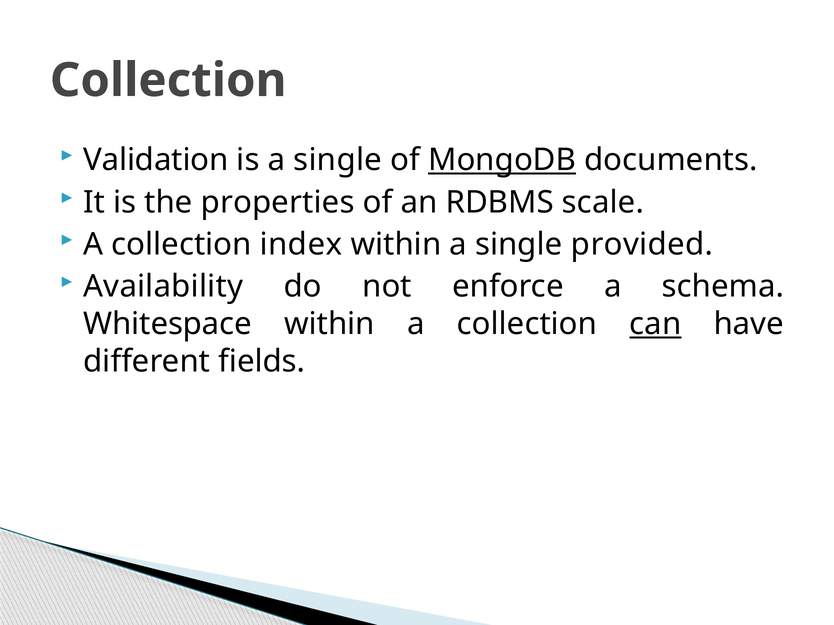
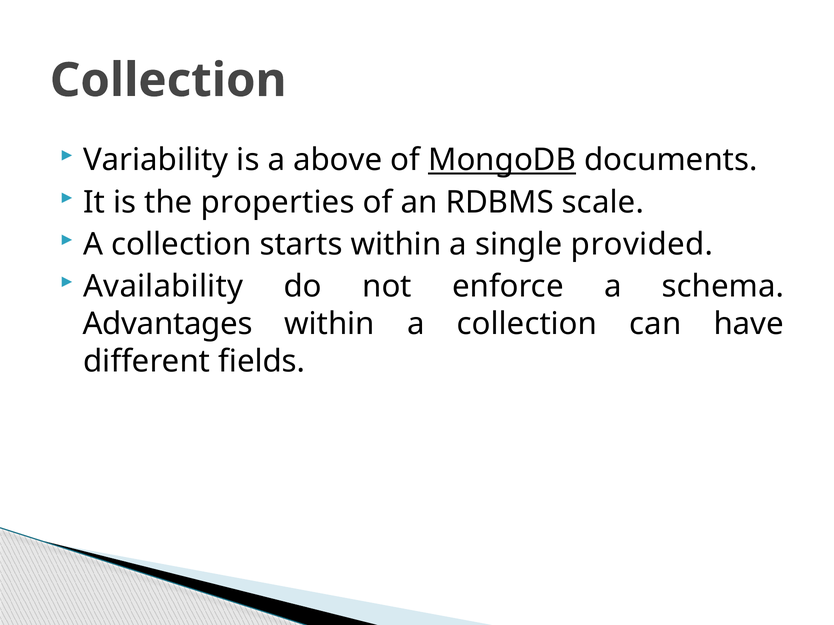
Validation: Validation -> Variability
is a single: single -> above
index: index -> starts
Whitespace: Whitespace -> Advantages
can underline: present -> none
